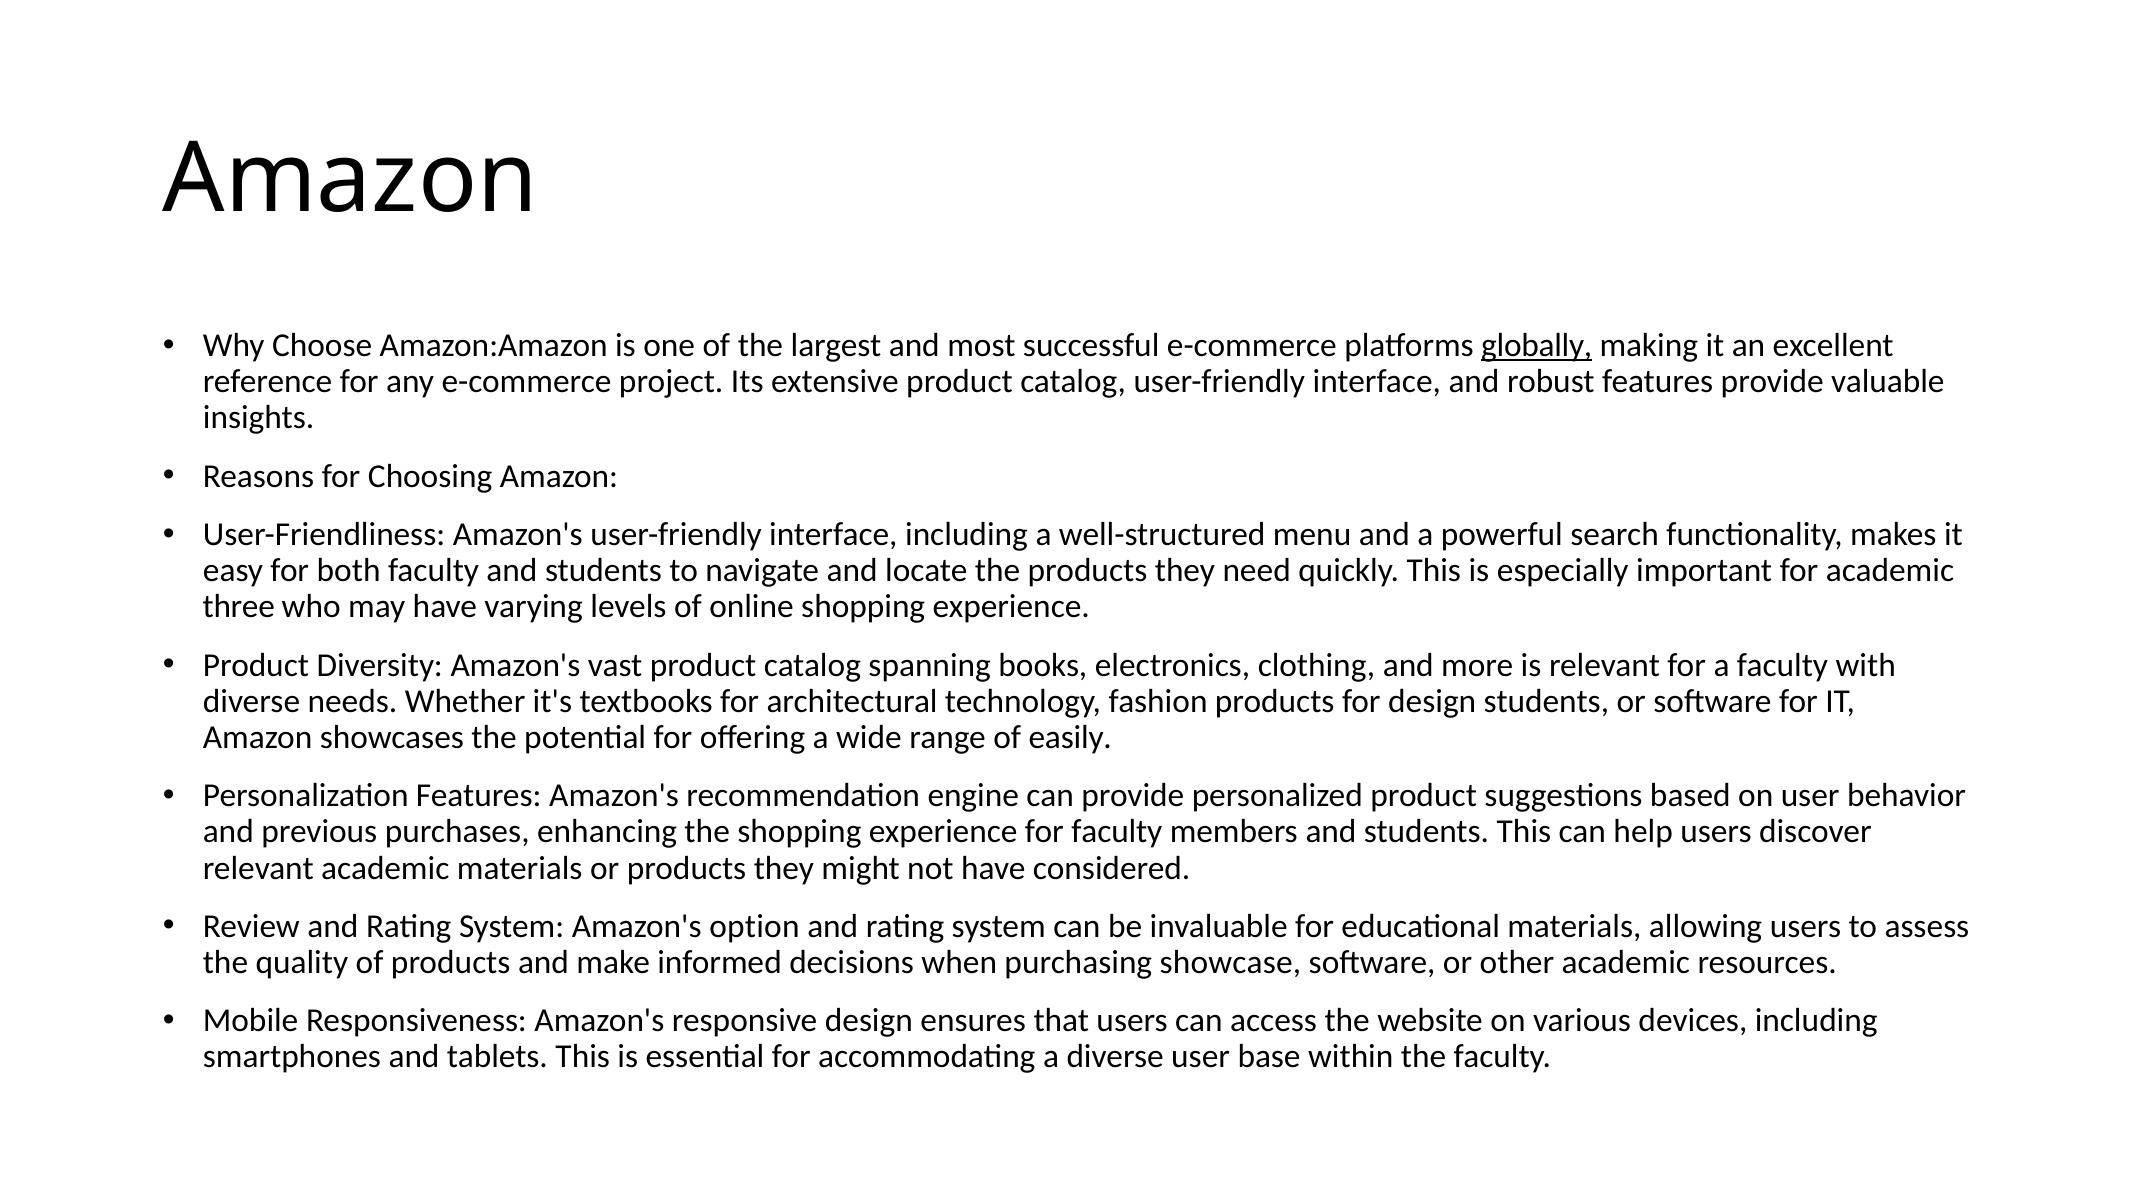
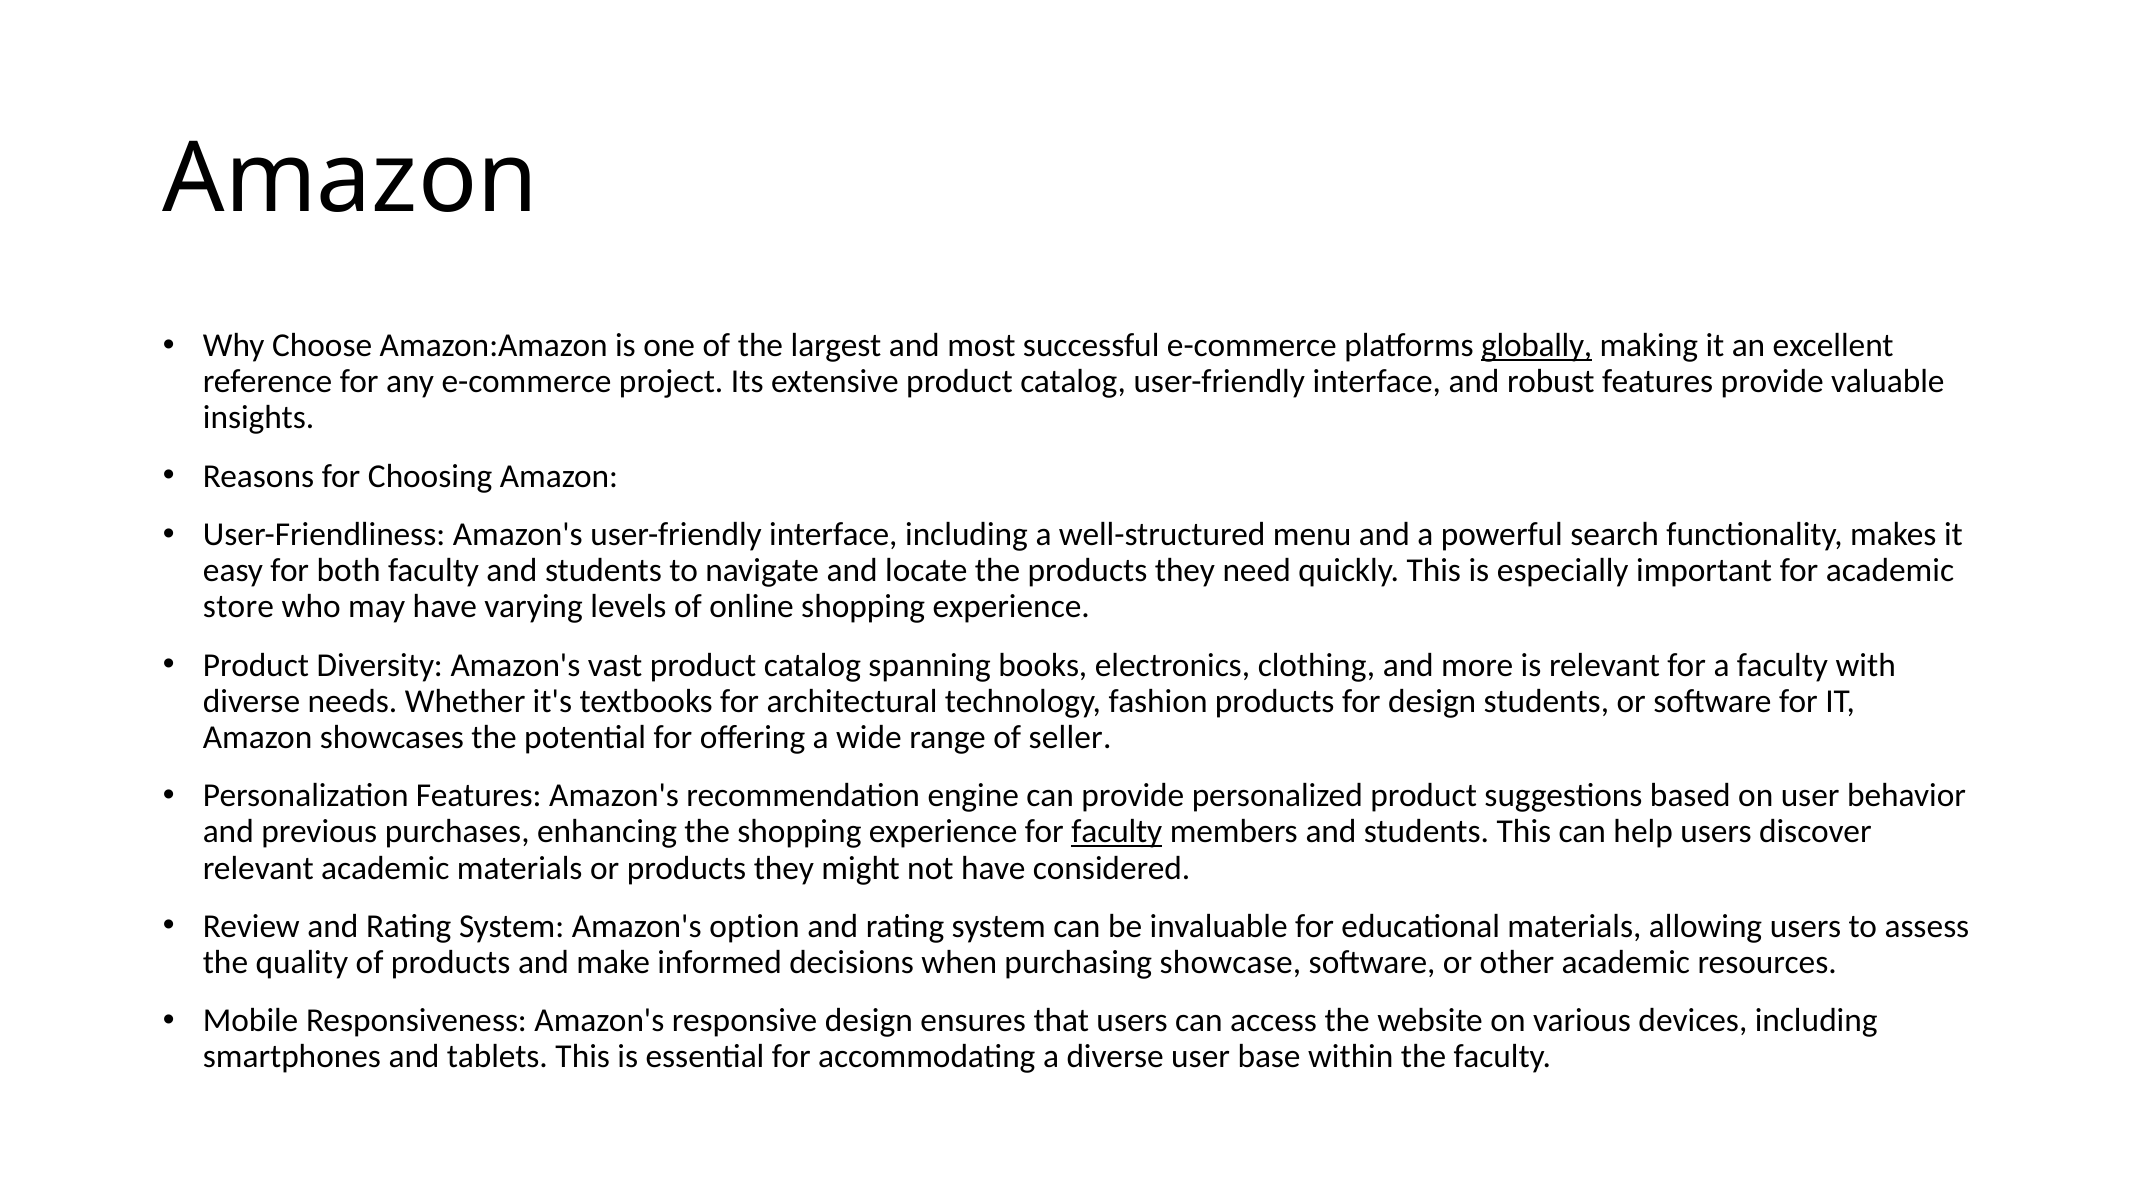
three: three -> store
easily: easily -> seller
faculty at (1117, 832) underline: none -> present
